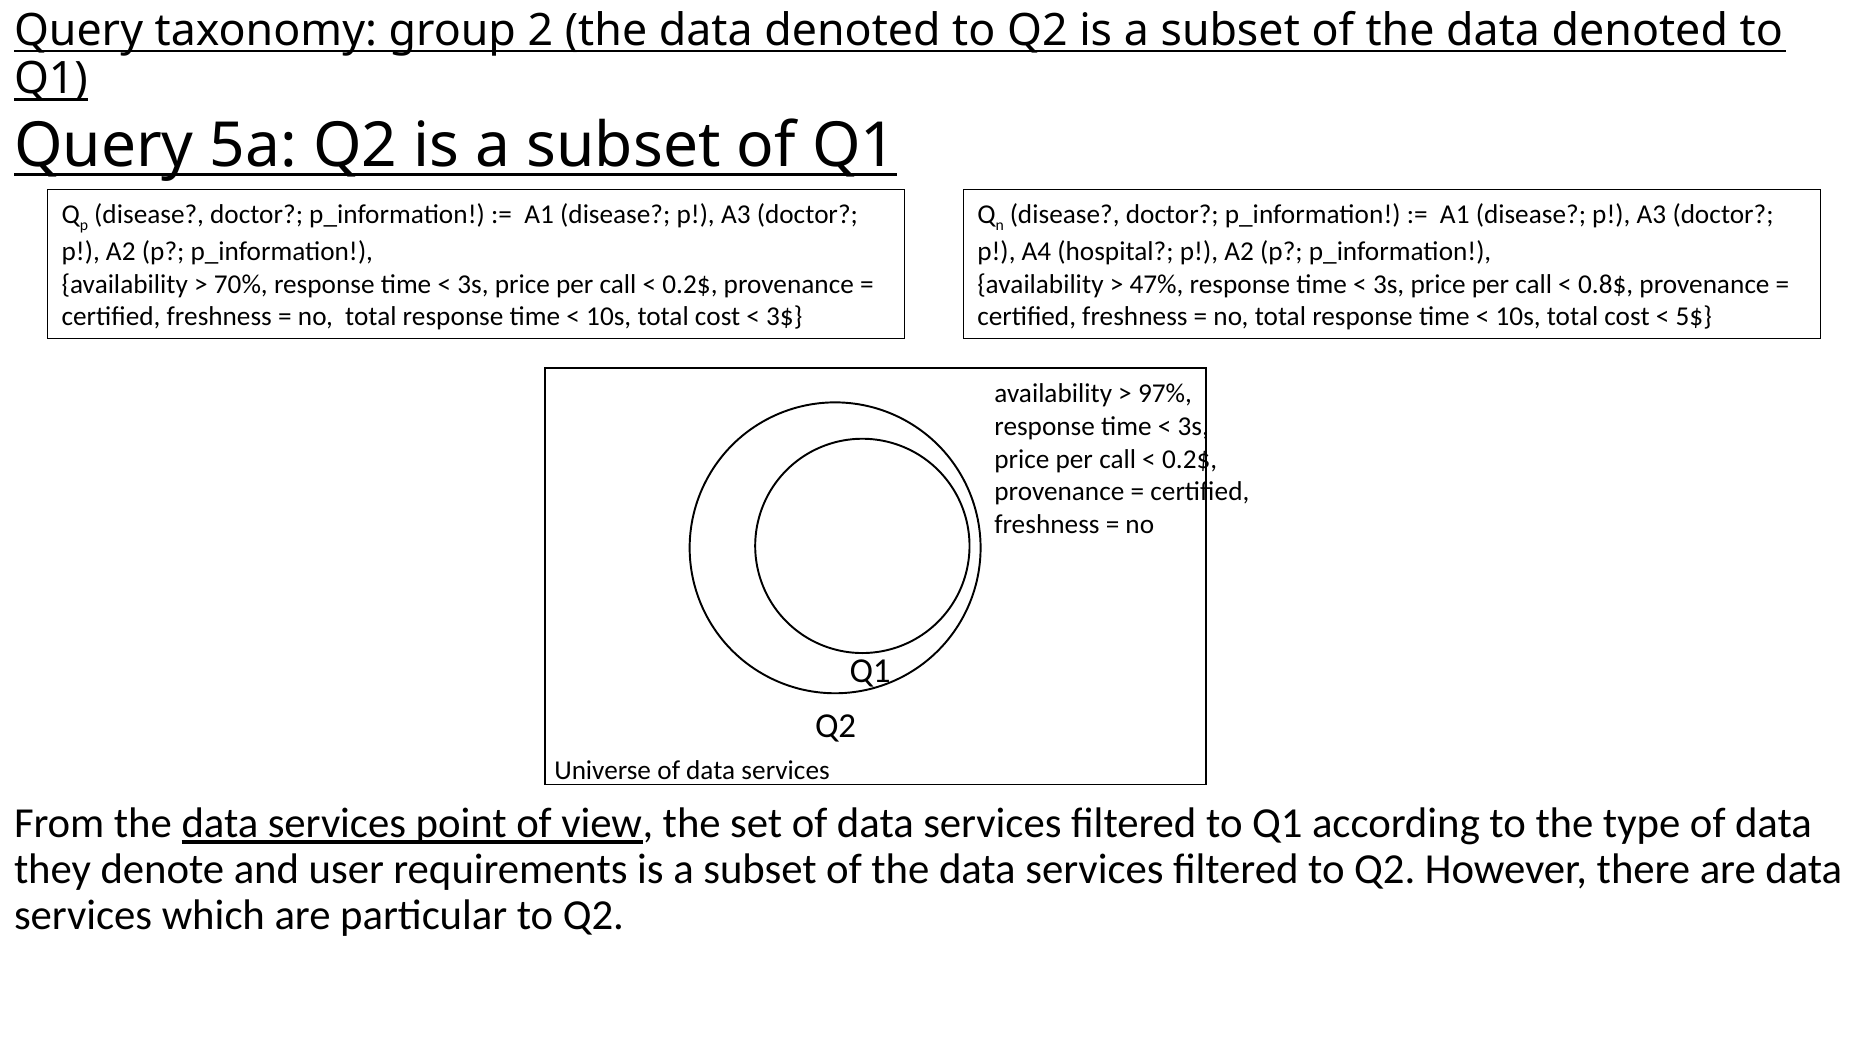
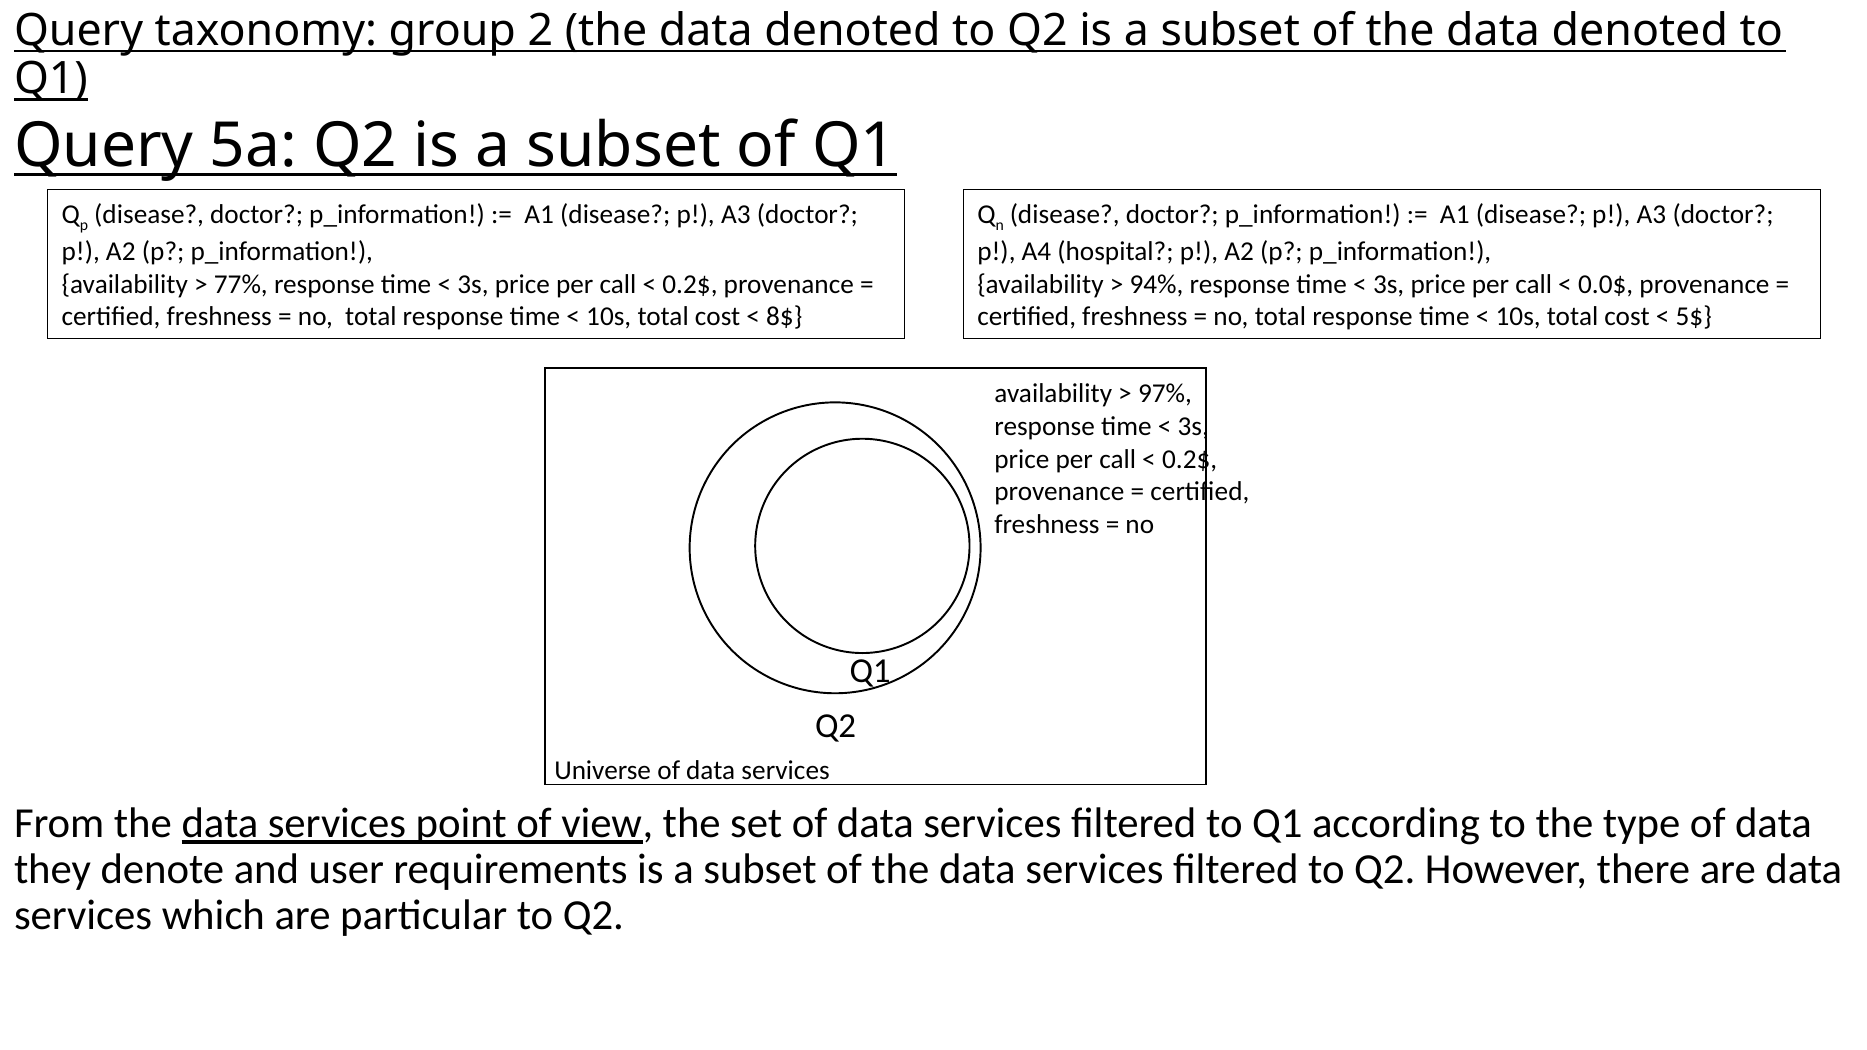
70%: 70% -> 77%
47%: 47% -> 94%
0.8$: 0.8$ -> 0.0$
3$: 3$ -> 8$
